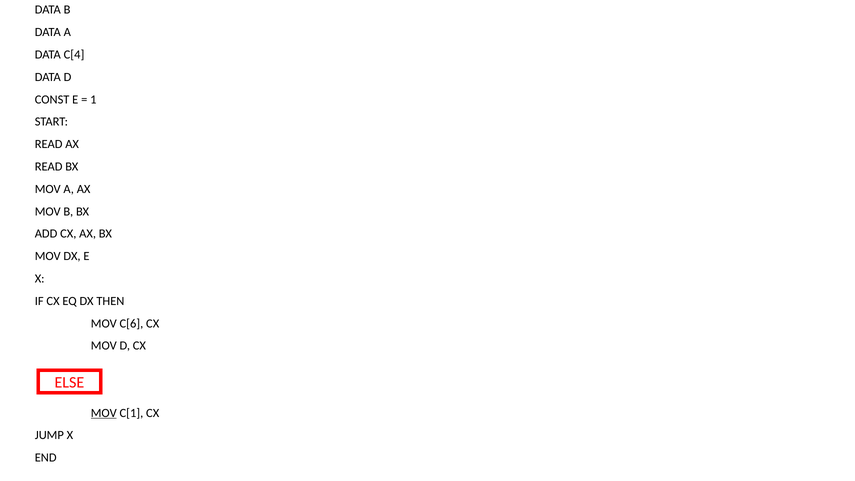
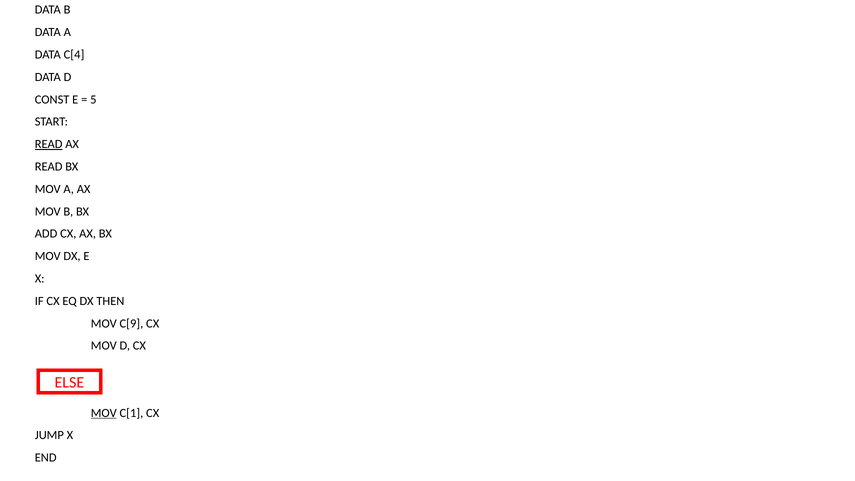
1: 1 -> 5
READ at (49, 144) underline: none -> present
C[6: C[6 -> C[9
